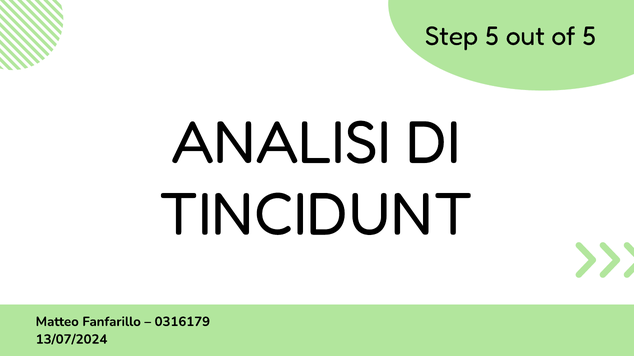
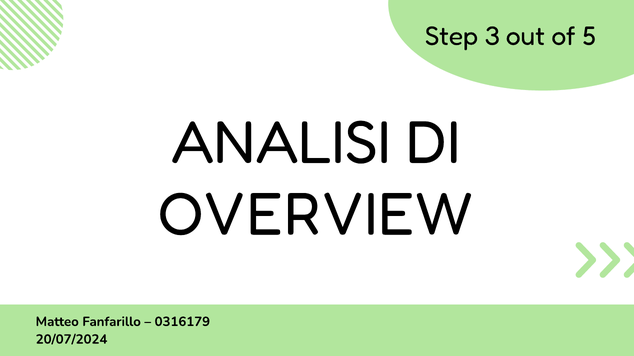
Step 5: 5 -> 3
TINCIDUNT: TINCIDUNT -> OVERVIEW
13/07/2024: 13/07/2024 -> 20/07/2024
